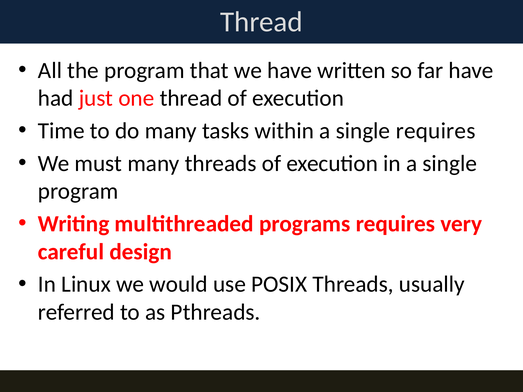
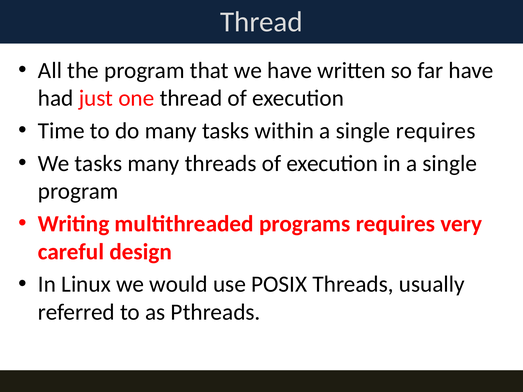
We must: must -> tasks
